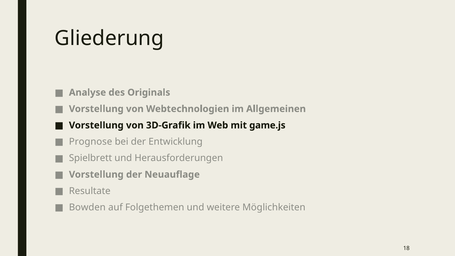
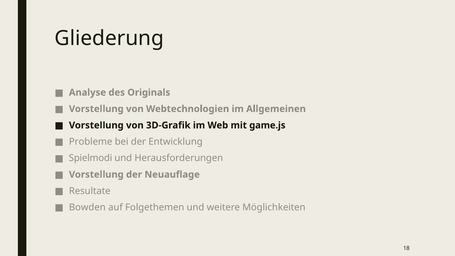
Prognose: Prognose -> Probleme
Spielbrett: Spielbrett -> Spielmodi
